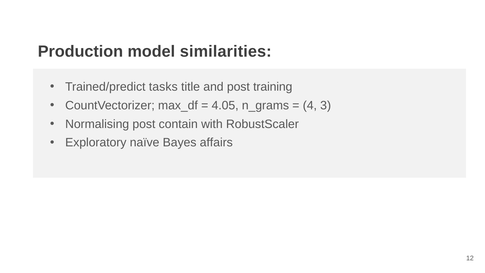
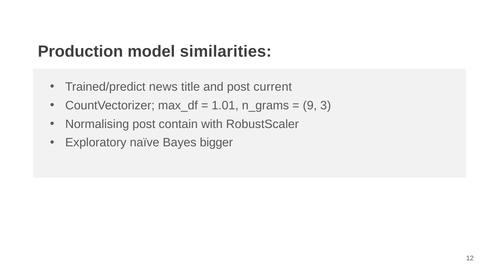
tasks: tasks -> news
training: training -> current
4.05: 4.05 -> 1.01
4: 4 -> 9
affairs: affairs -> bigger
